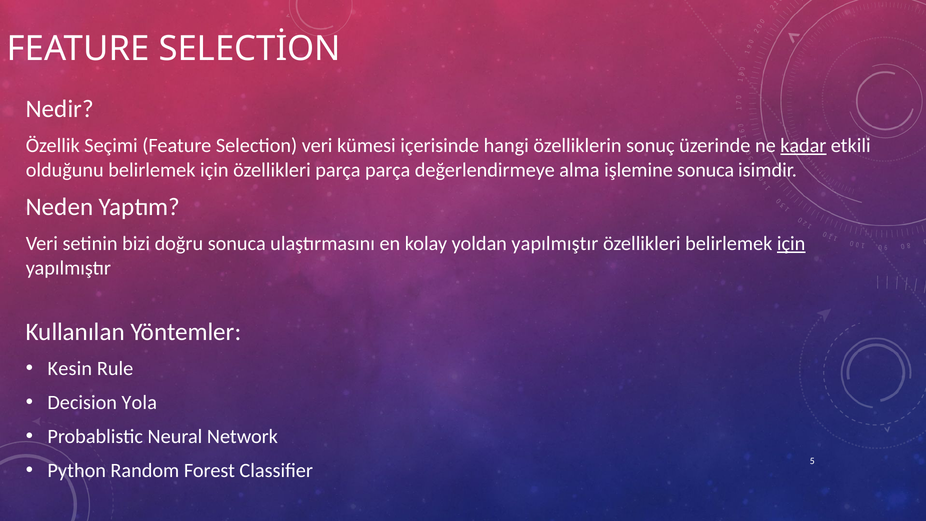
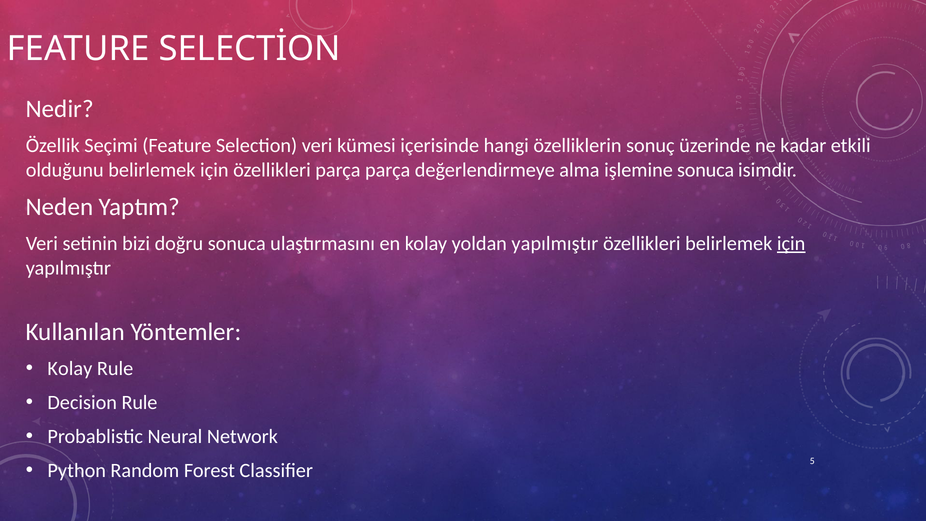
kadar underline: present -> none
Kesin at (70, 368): Kesin -> Kolay
Decision Yola: Yola -> Rule
